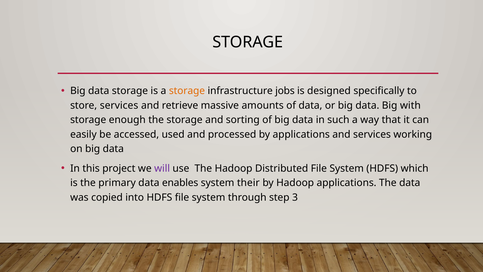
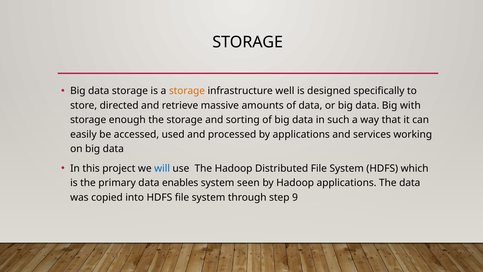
jobs: jobs -> well
store services: services -> directed
will colour: purple -> blue
their: their -> seen
3: 3 -> 9
